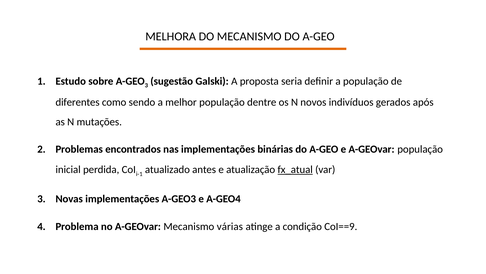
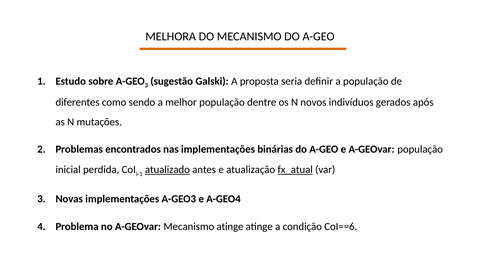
atualizado underline: none -> present
Mecanismo várias: várias -> atinge
CoI==9: CoI==9 -> CoI==6
